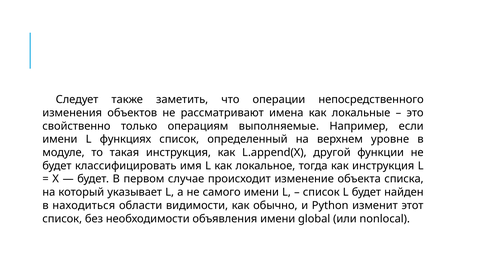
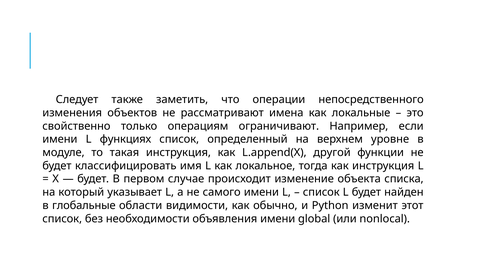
выполняемые: выполняемые -> ограничивают
находиться: находиться -> глобальные
